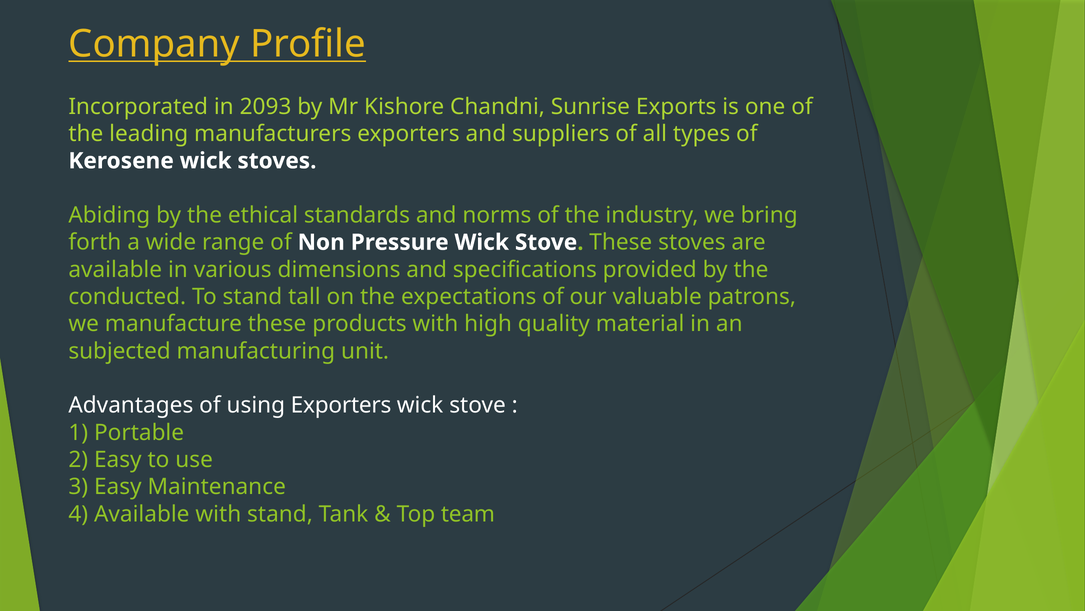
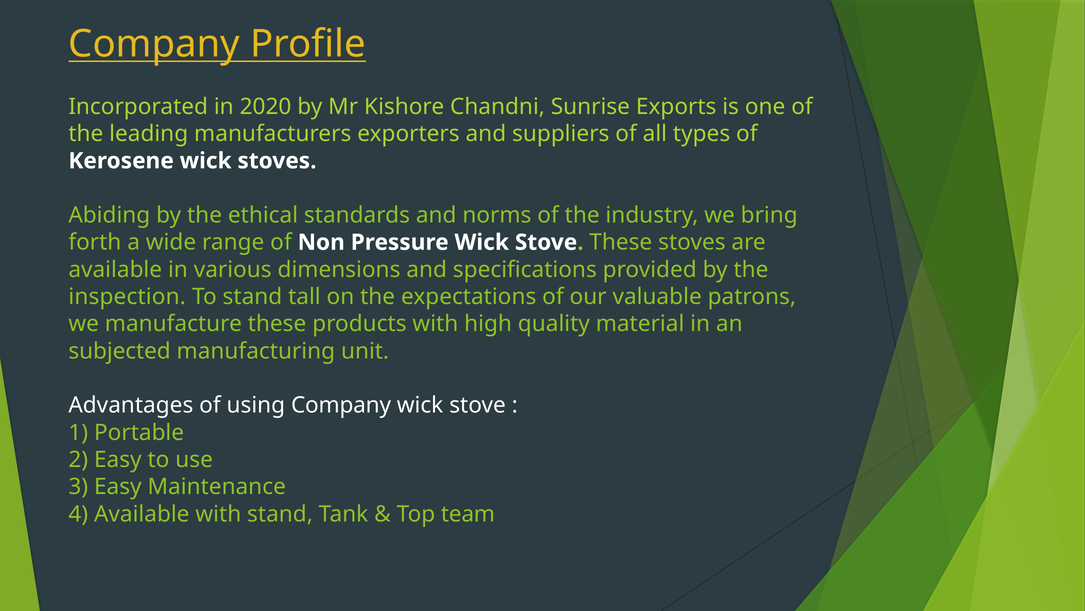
2093: 2093 -> 2020
conducted: conducted -> inspection
using Exporters: Exporters -> Company
